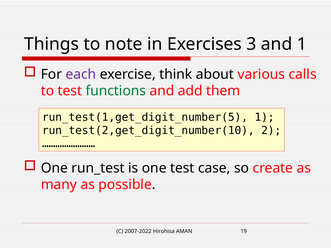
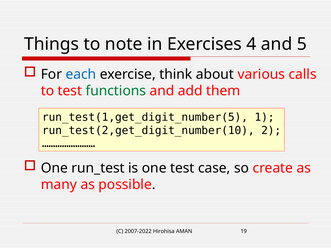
3: 3 -> 4
and 1: 1 -> 5
each colour: purple -> blue
